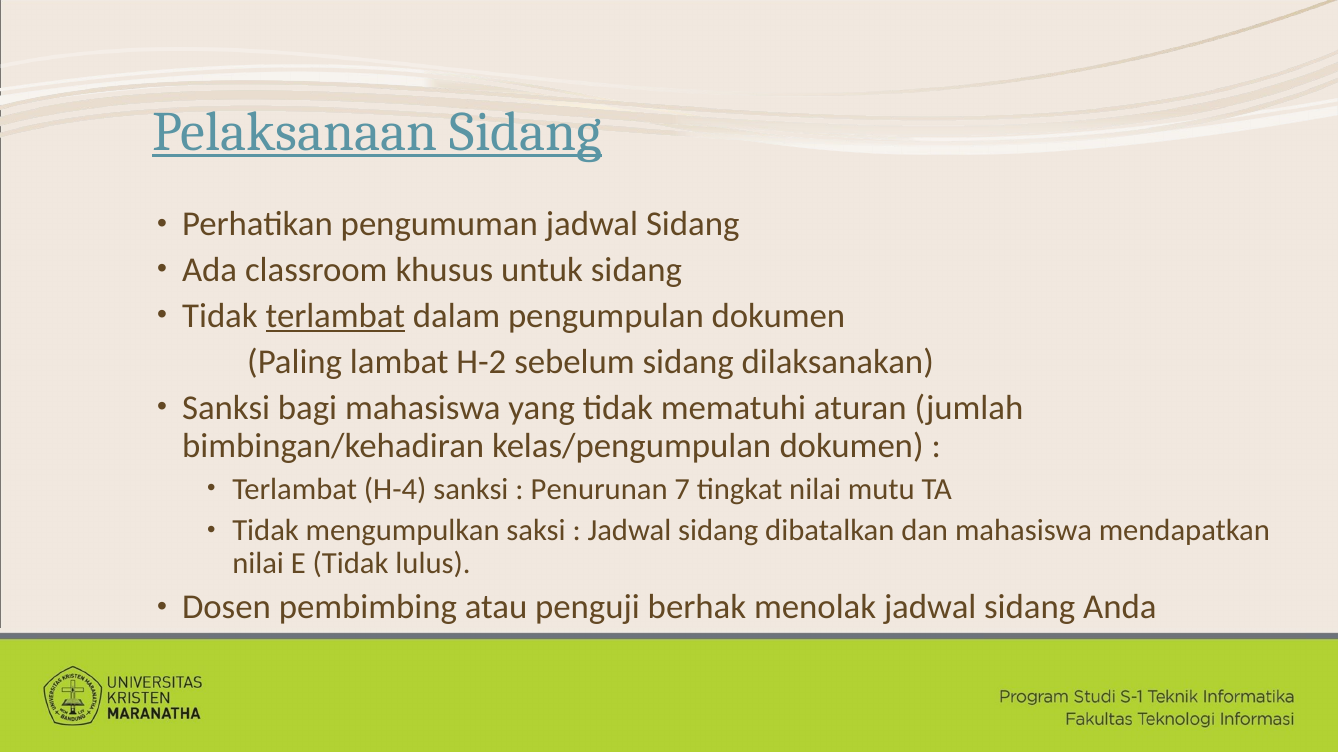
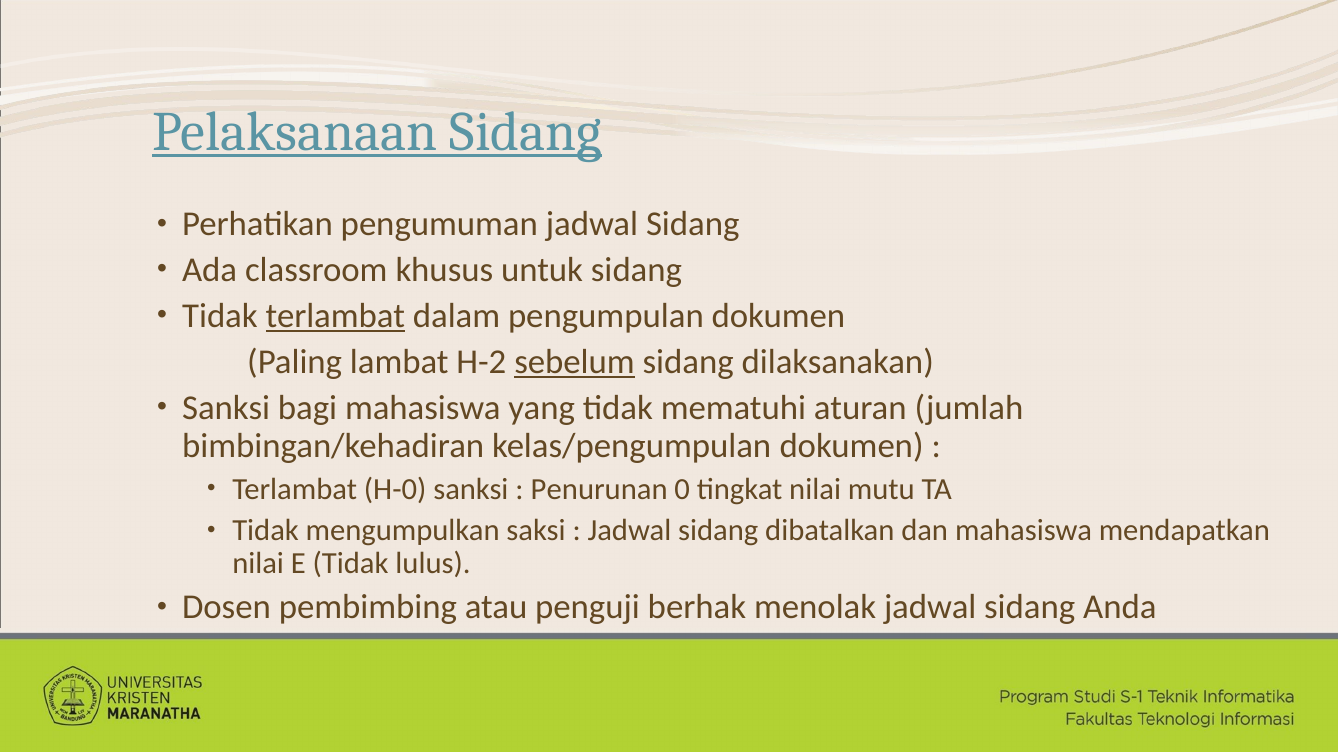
sebelum underline: none -> present
H-4: H-4 -> H-0
7: 7 -> 0
